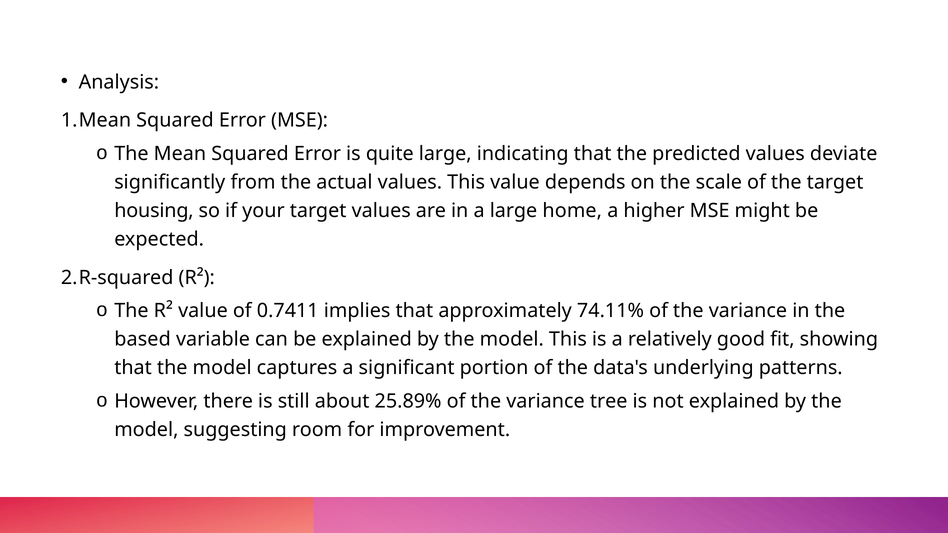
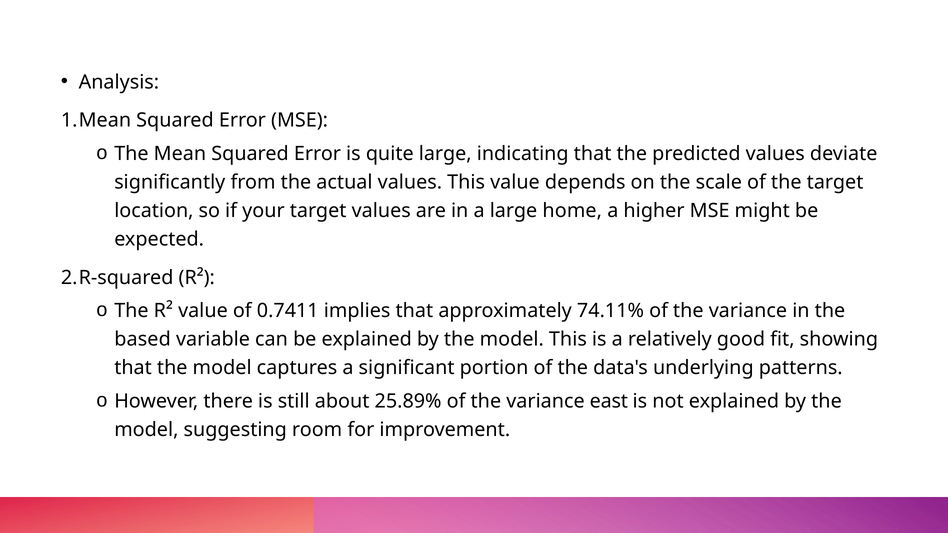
housing: housing -> location
tree: tree -> east
